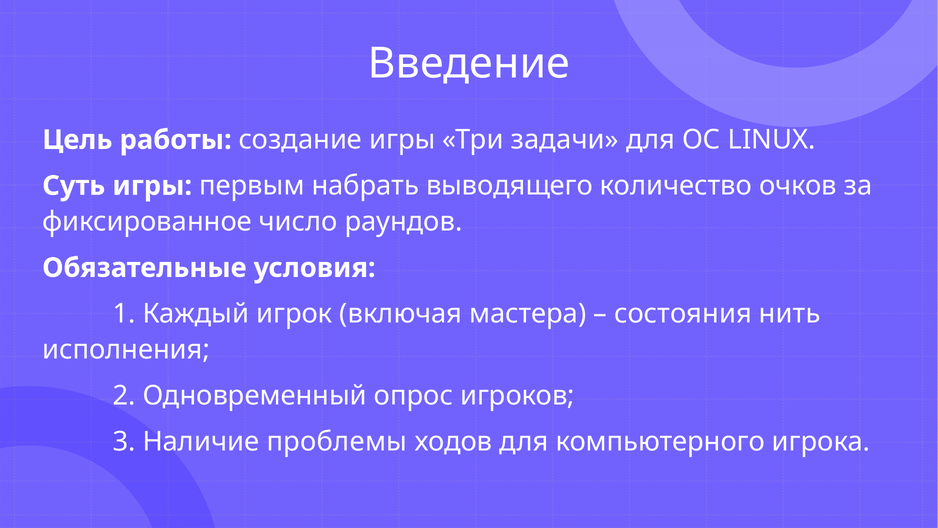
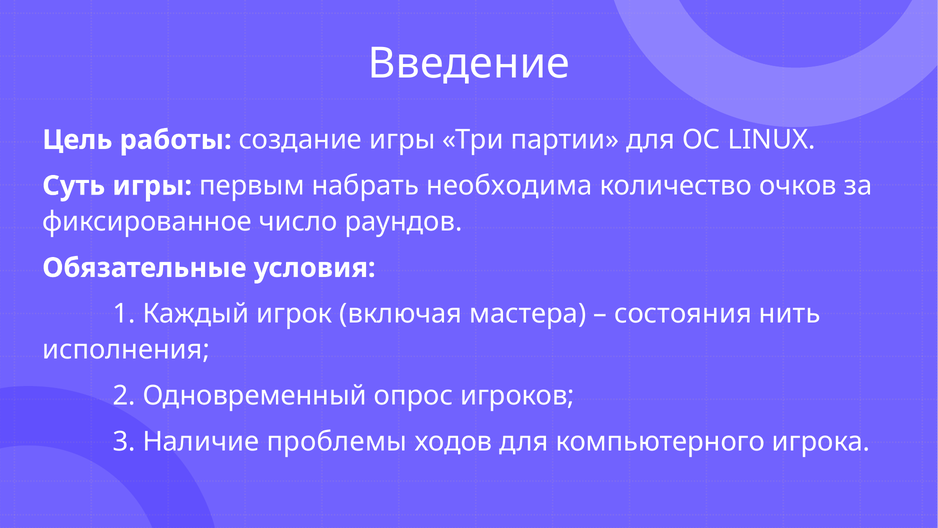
задачи: задачи -> партии
выводящего: выводящего -> необходима
